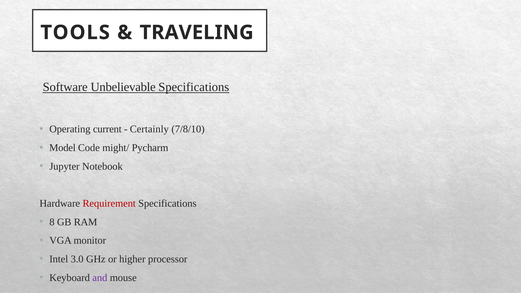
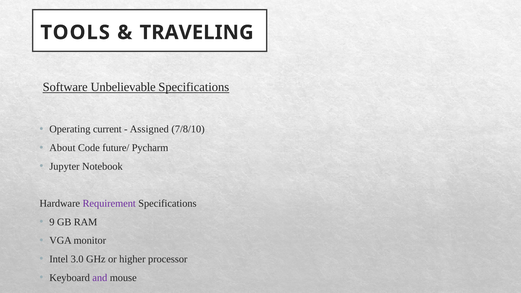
Certainly: Certainly -> Assigned
Model: Model -> About
might/: might/ -> future/
Requirement colour: red -> purple
8: 8 -> 9
